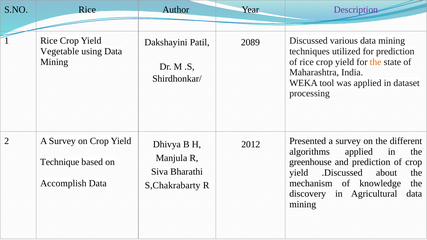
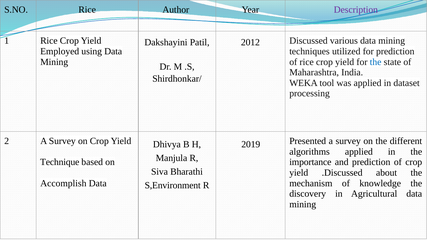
2089: 2089 -> 2012
Vegetable: Vegetable -> Employed
the at (376, 62) colour: orange -> blue
2012: 2012 -> 2019
greenhouse: greenhouse -> importance
S,Chakrabarty: S,Chakrabarty -> S,Environment
